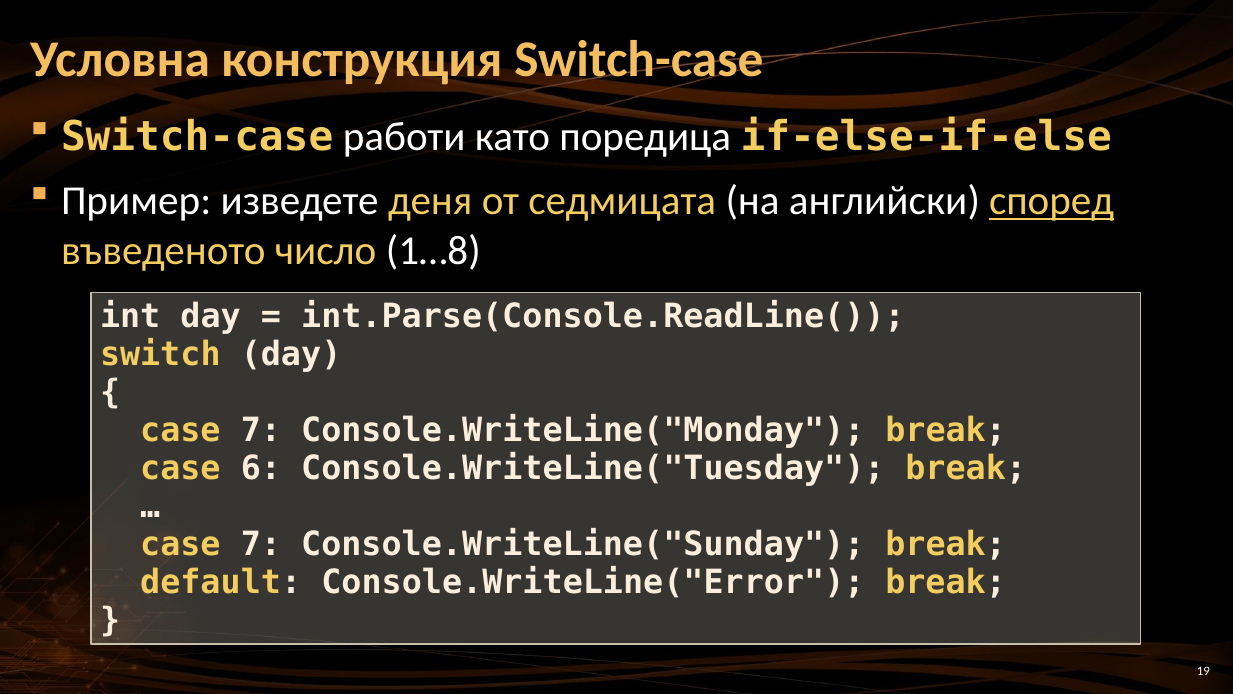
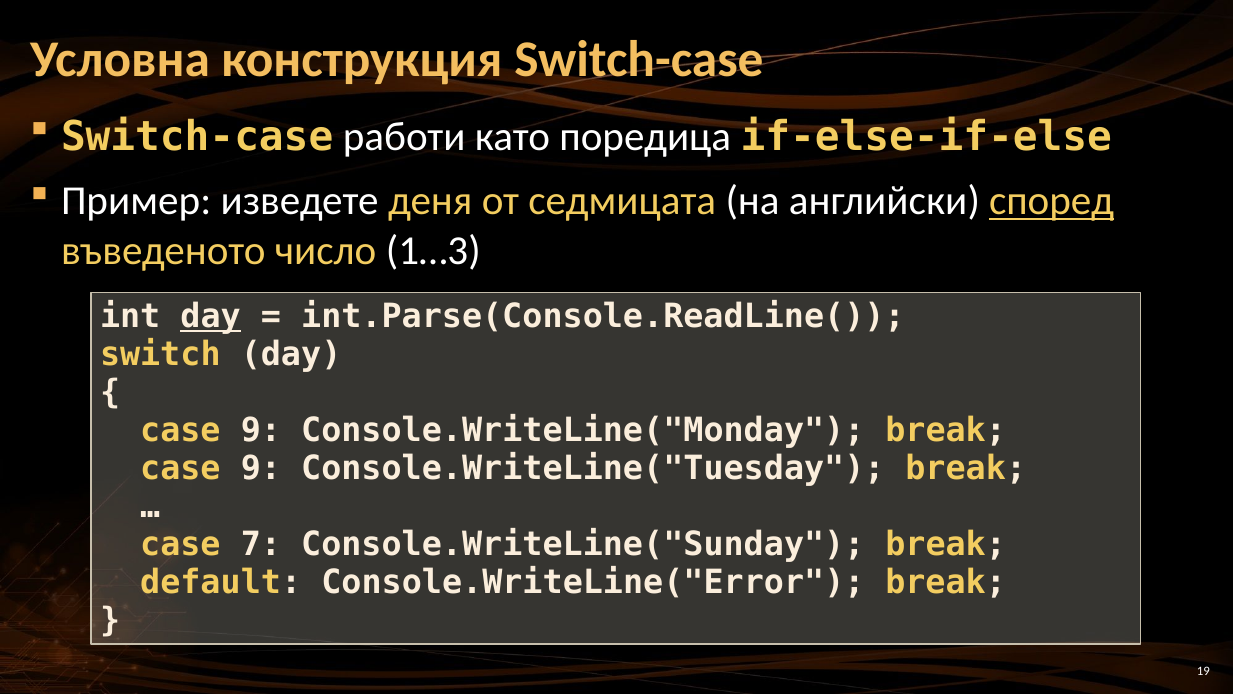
1…8: 1…8 -> 1…3
day at (211, 316) underline: none -> present
7 at (261, 430): 7 -> 9
6 at (261, 468): 6 -> 9
